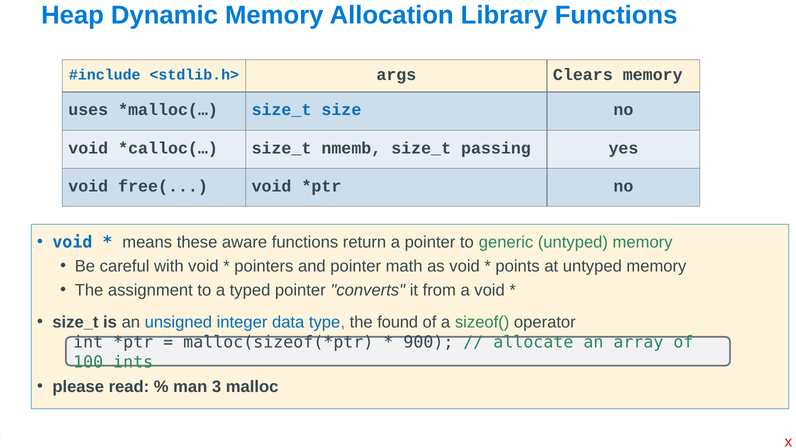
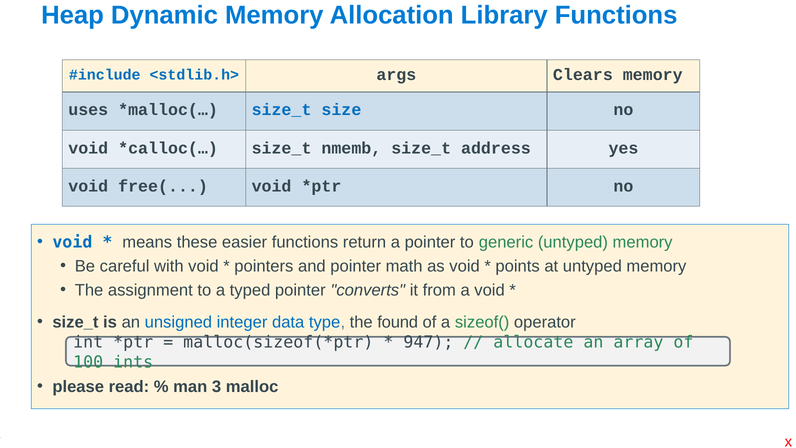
passing: passing -> address
aware: aware -> easier
900: 900 -> 947
